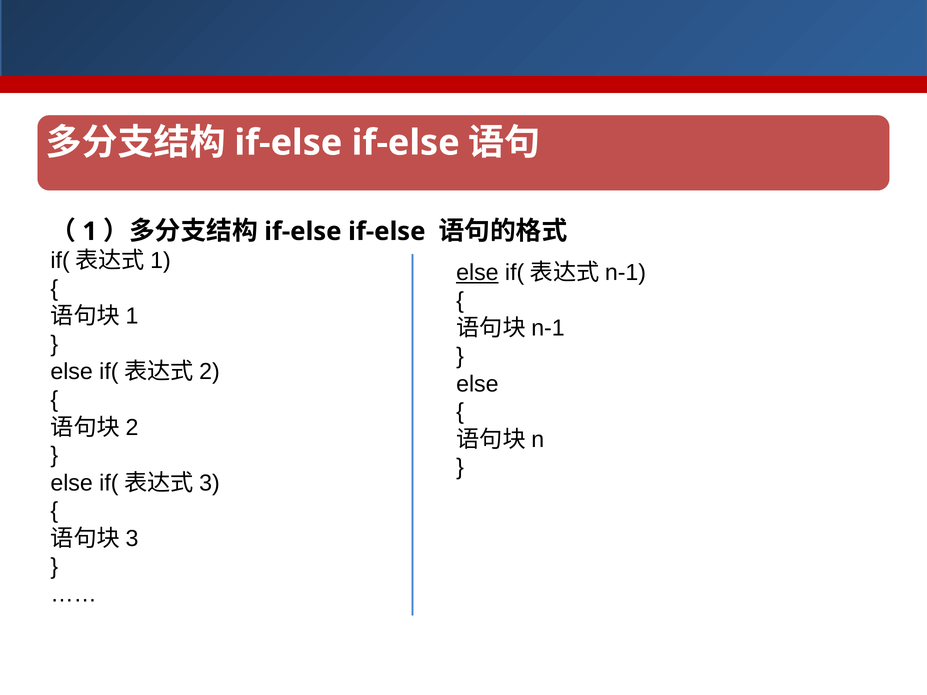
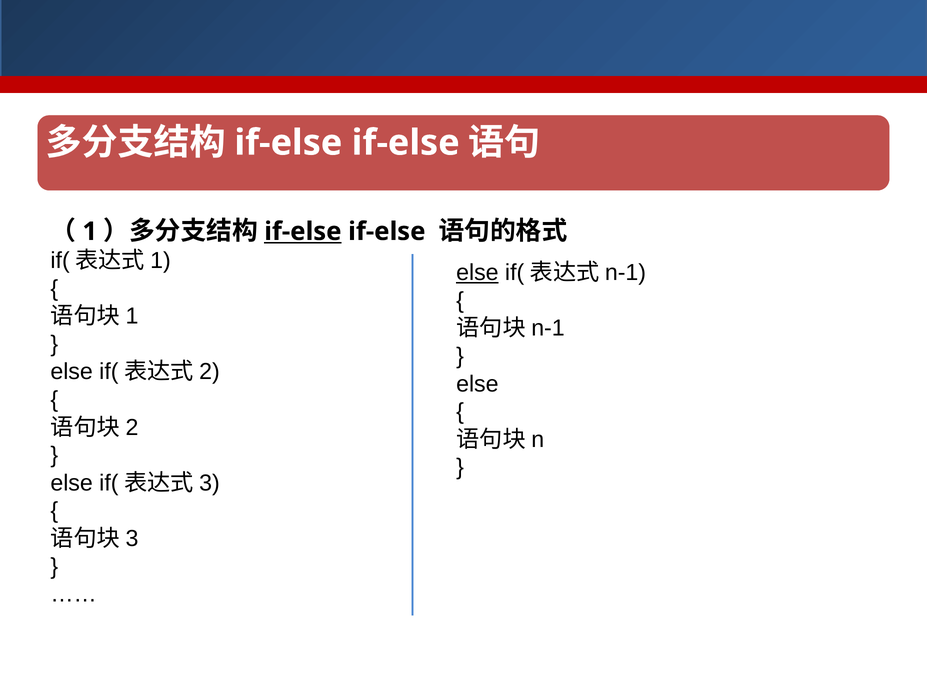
if-else at (303, 232) underline: none -> present
